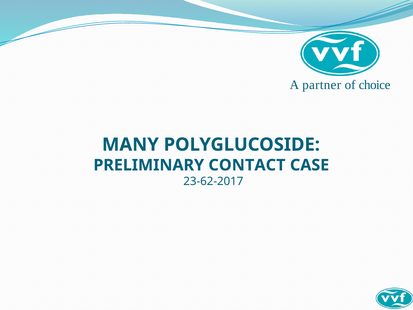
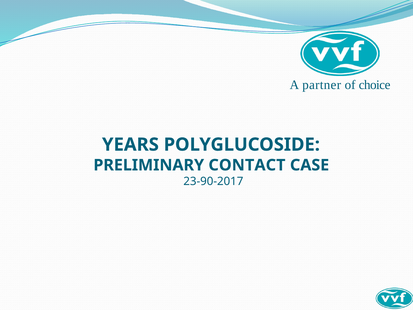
MANY: MANY -> YEARS
23-62-2017: 23-62-2017 -> 23-90-2017
